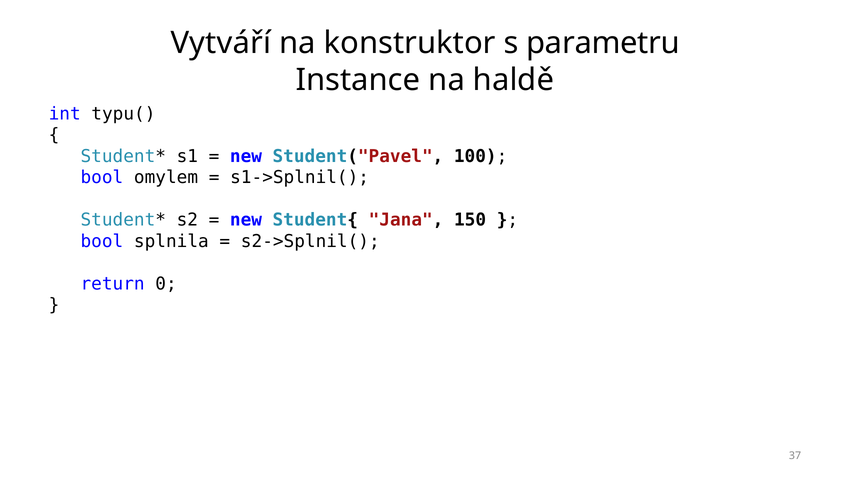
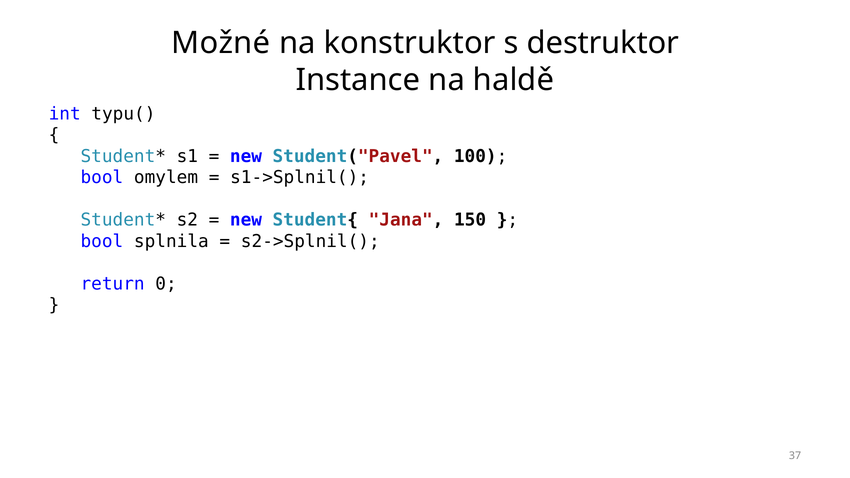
Vytváří: Vytváří -> Možné
parametru: parametru -> destruktor
